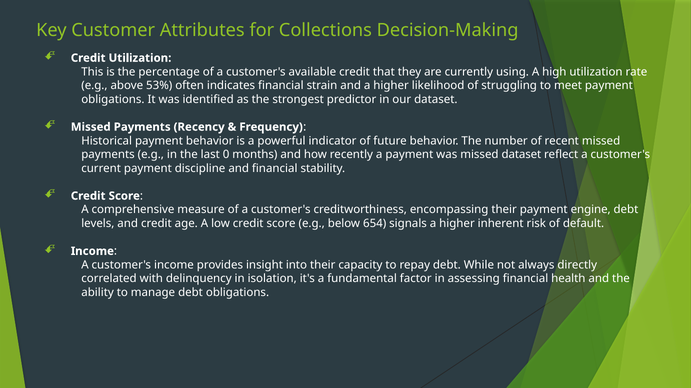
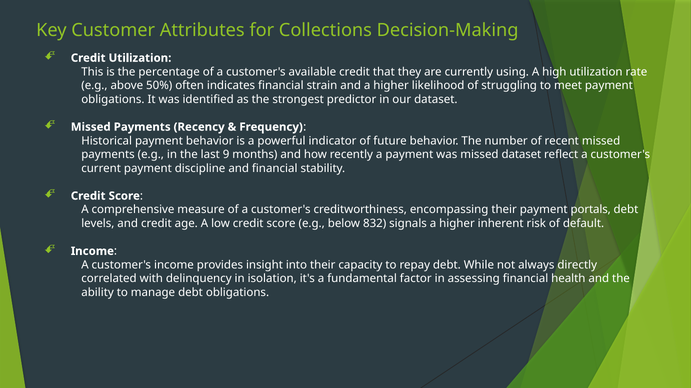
53%: 53% -> 50%
0: 0 -> 9
engine: engine -> portals
654: 654 -> 832
